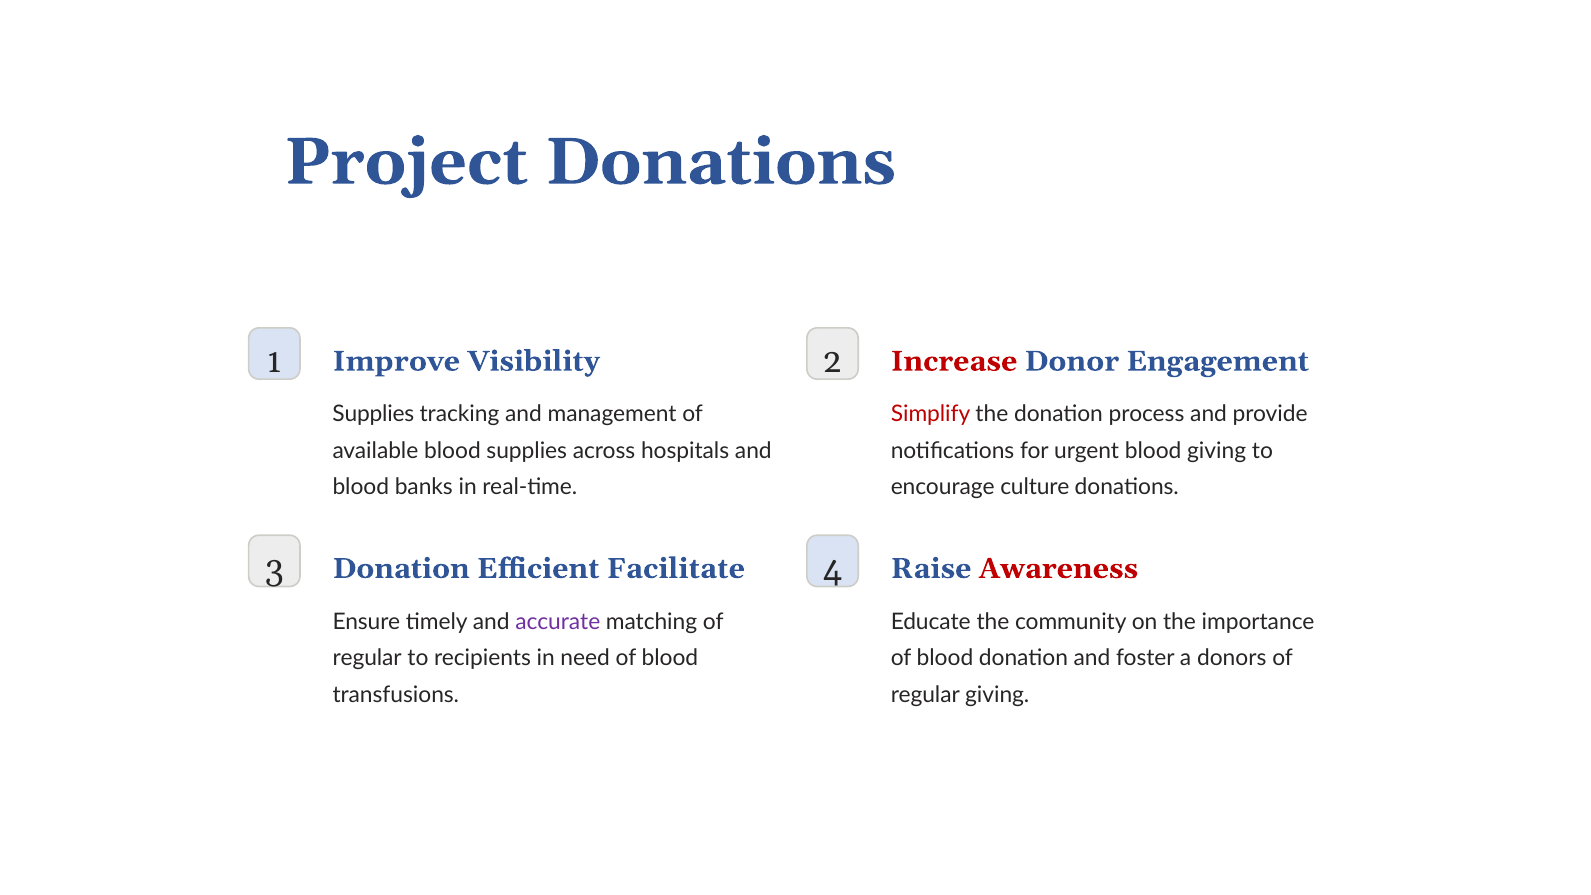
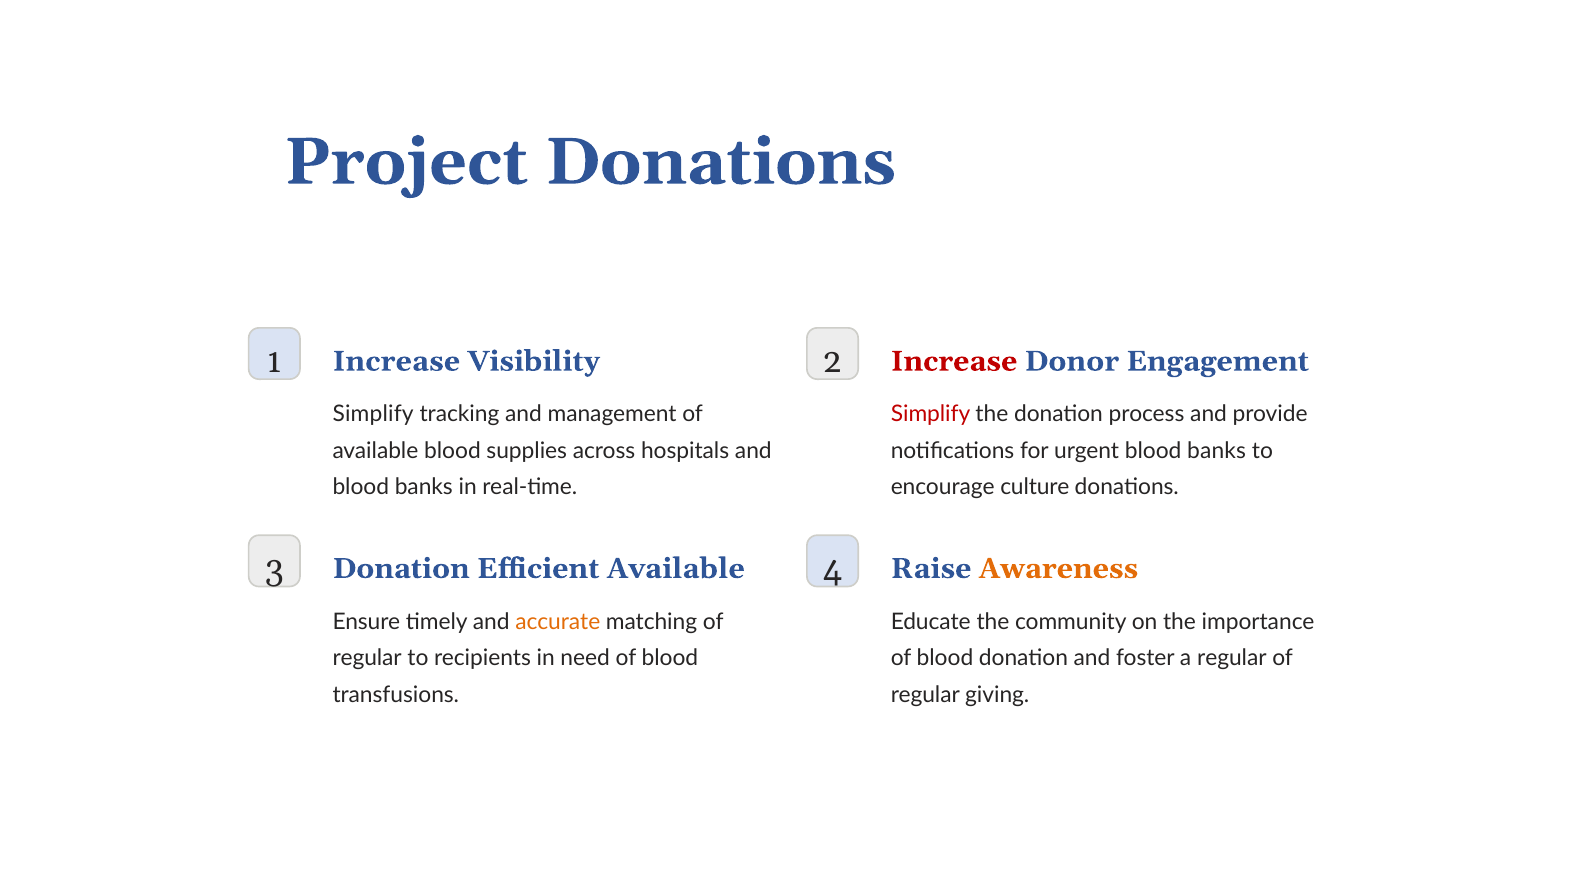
1 Improve: Improve -> Increase
Supplies at (373, 414): Supplies -> Simplify
urgent blood giving: giving -> banks
Efficient Facilitate: Facilitate -> Available
Awareness colour: red -> orange
accurate colour: purple -> orange
a donors: donors -> regular
